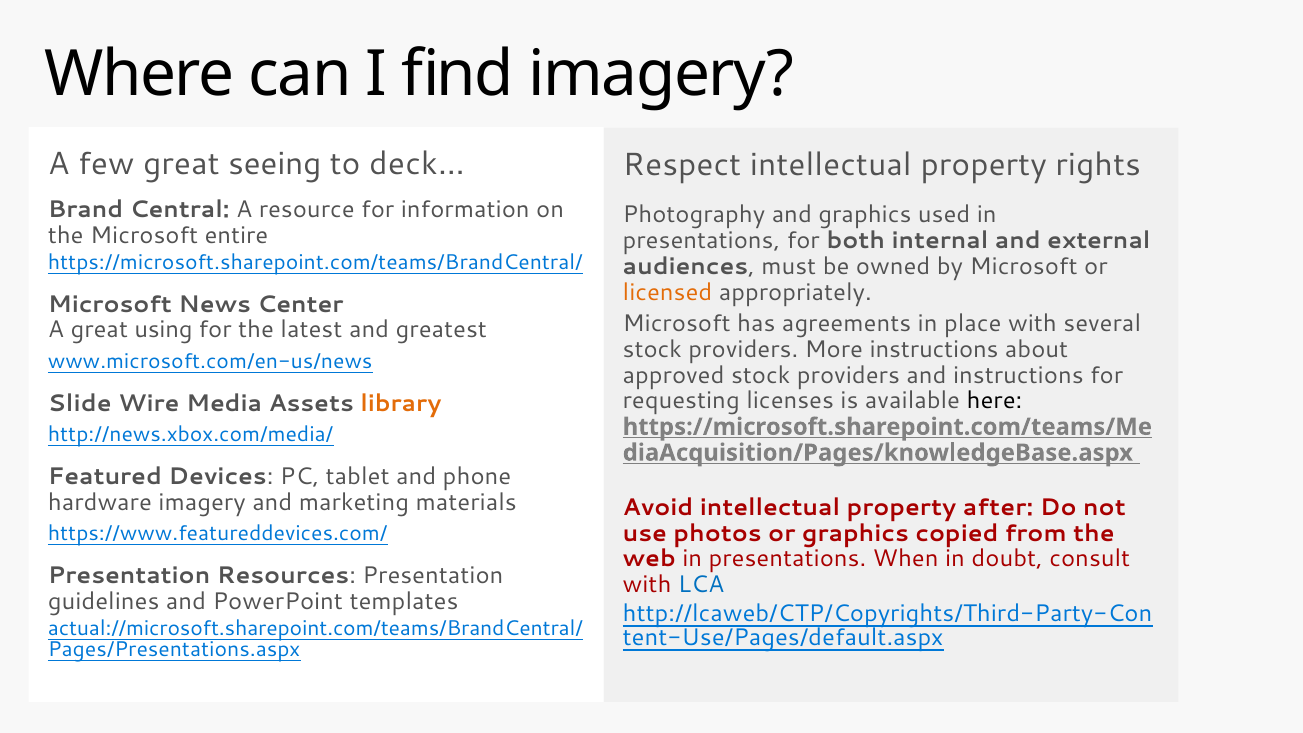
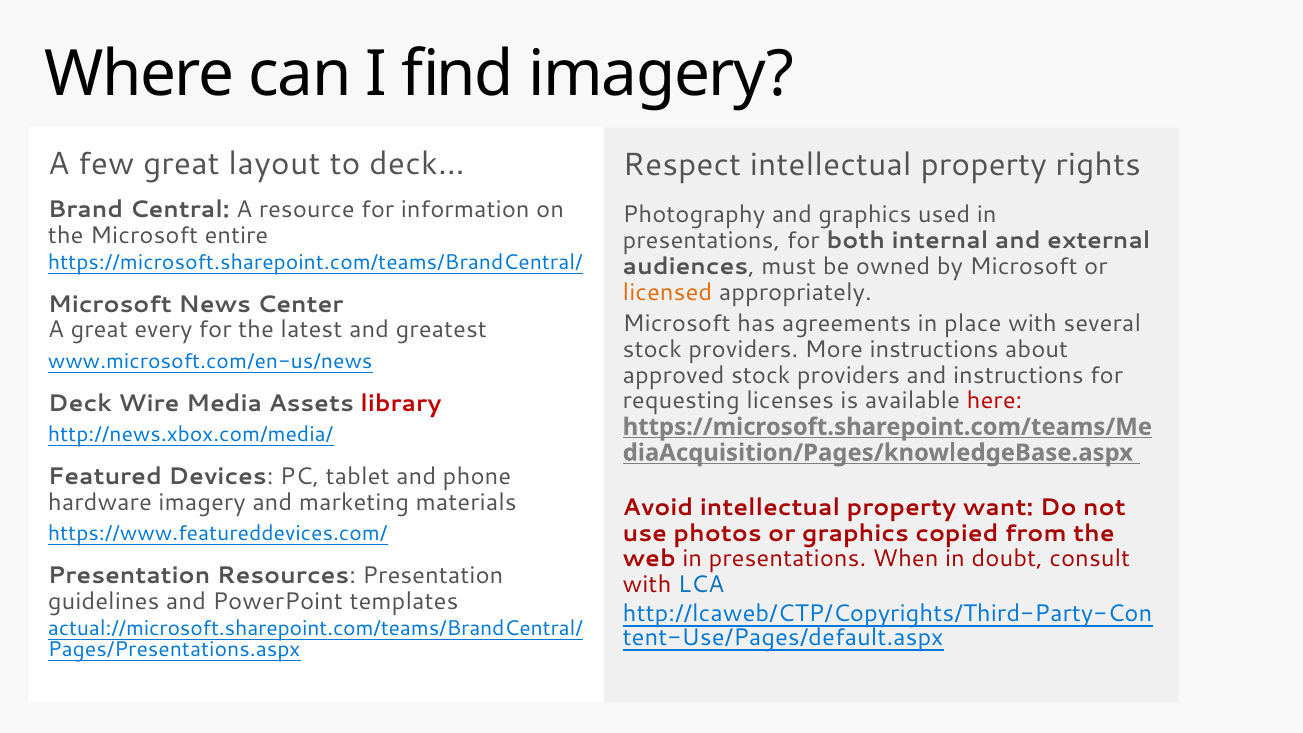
seeing: seeing -> layout
using: using -> every
here colour: black -> red
Slide: Slide -> Deck
library colour: orange -> red
after: after -> want
